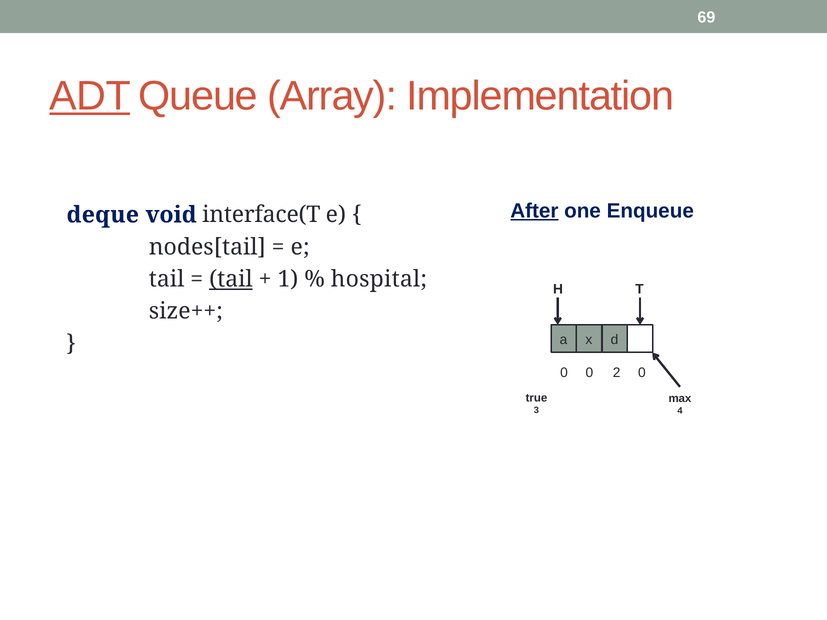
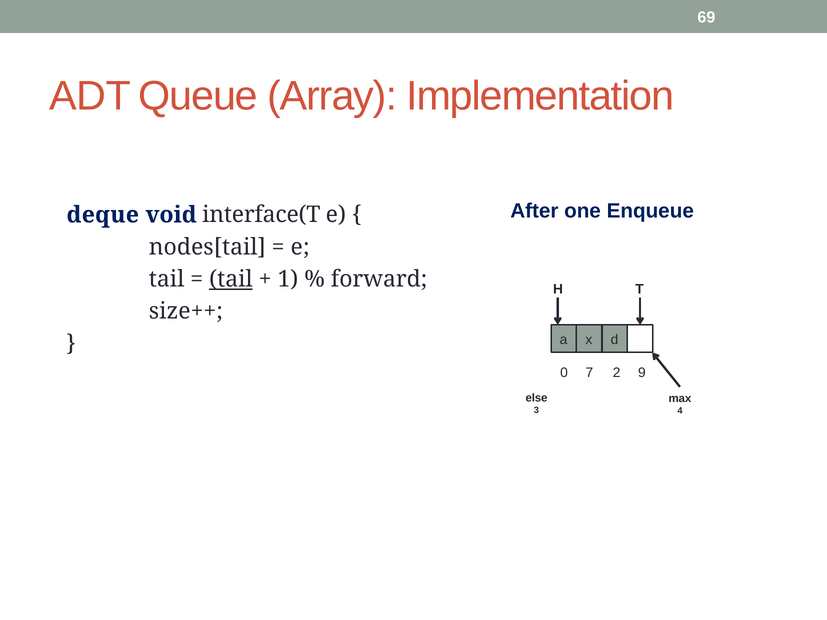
ADT underline: present -> none
After underline: present -> none
hospital: hospital -> forward
0 0: 0 -> 7
2 0: 0 -> 9
true: true -> else
